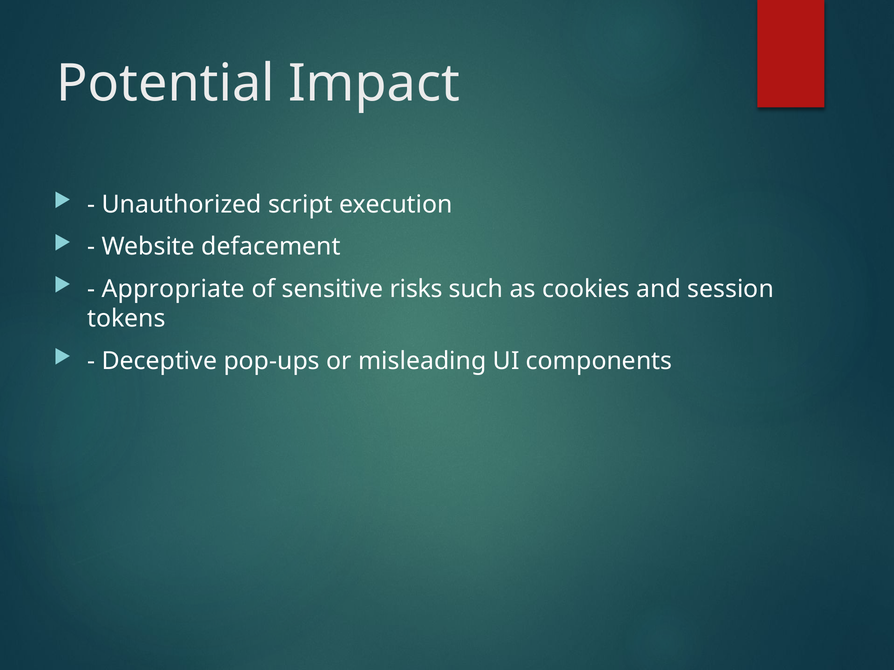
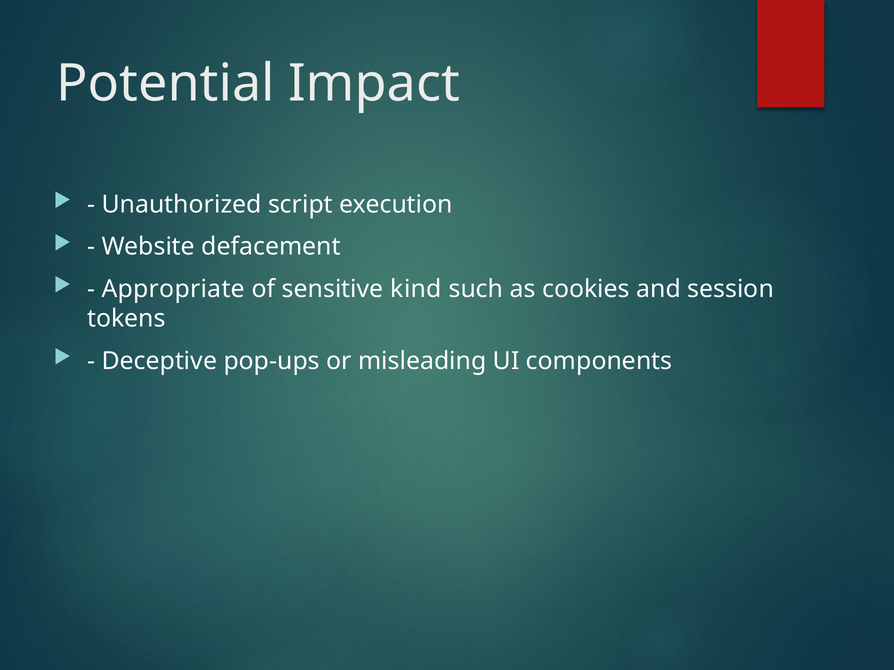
risks: risks -> kind
